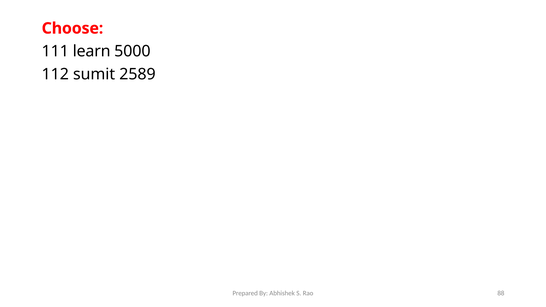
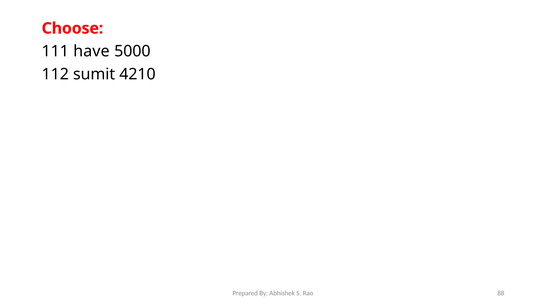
learn: learn -> have
2589: 2589 -> 4210
